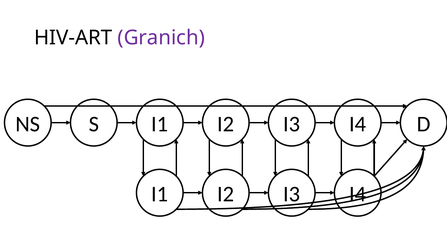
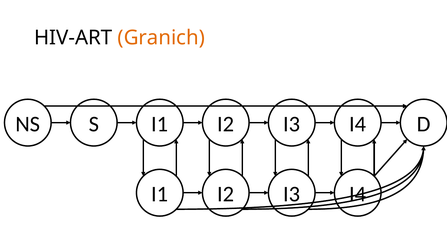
Granich colour: purple -> orange
